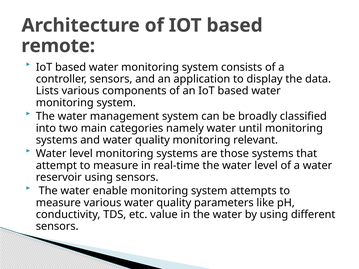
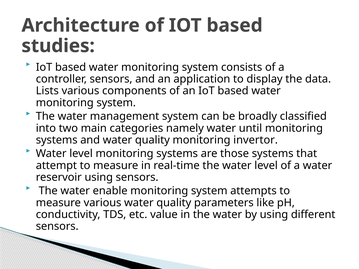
remote: remote -> studies
relevant: relevant -> invertor
